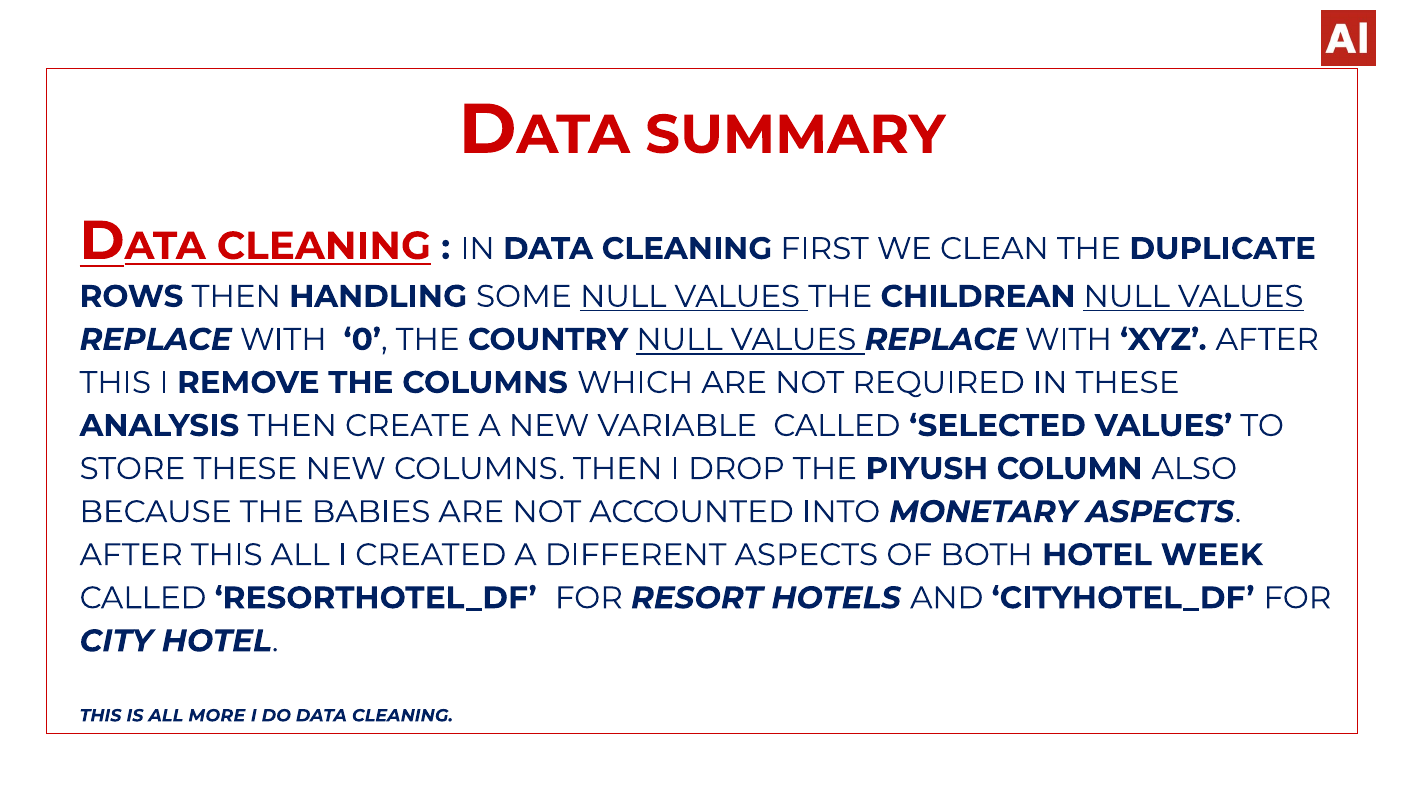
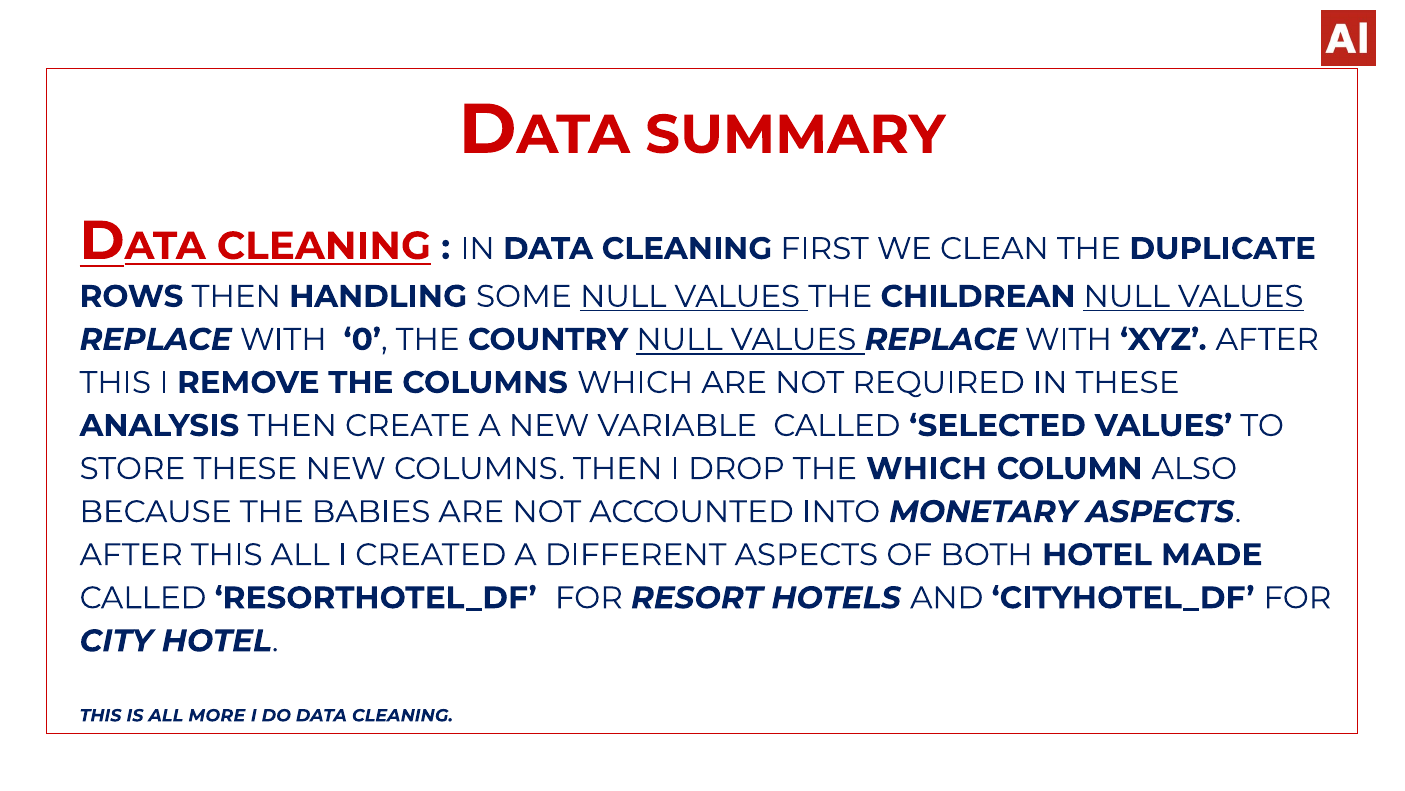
THE PIYUSH: PIYUSH -> WHICH
WEEK: WEEK -> MADE
